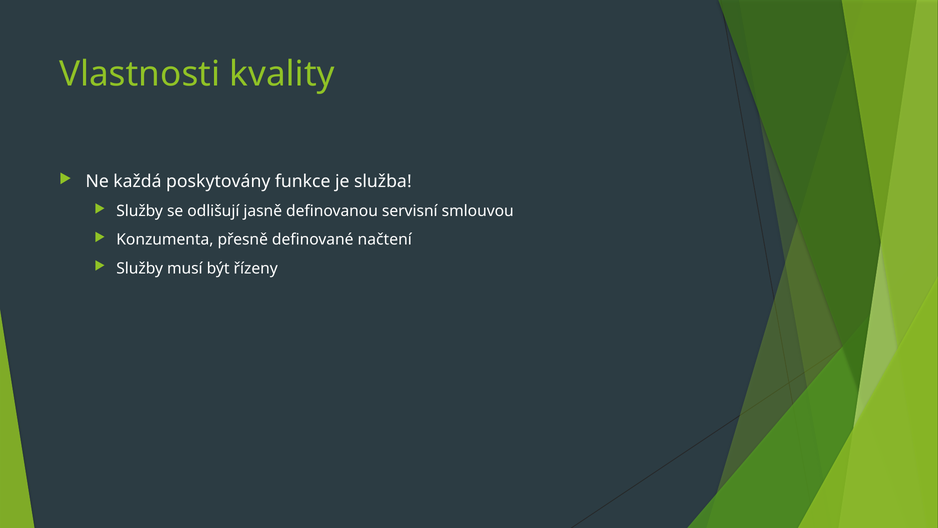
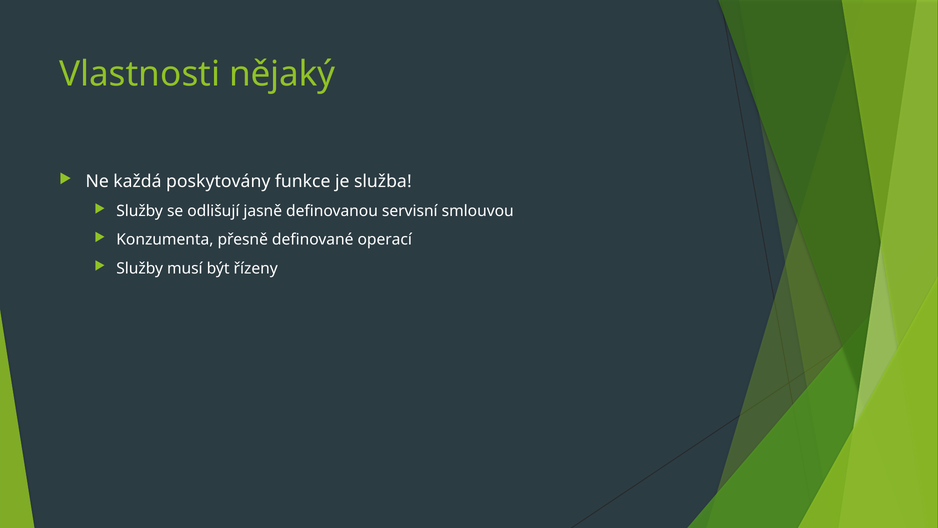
kvality: kvality -> nějaký
načtení: načtení -> operací
